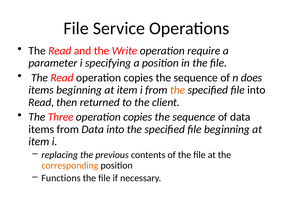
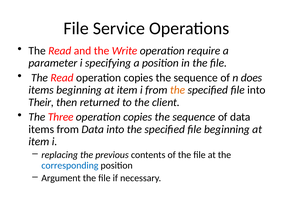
Read at (41, 102): Read -> Their
corresponding colour: orange -> blue
Functions: Functions -> Argument
